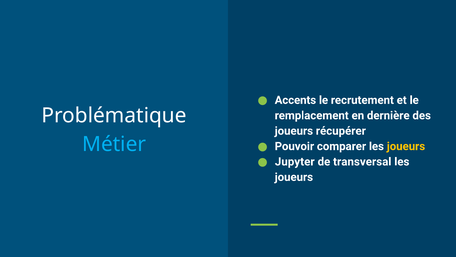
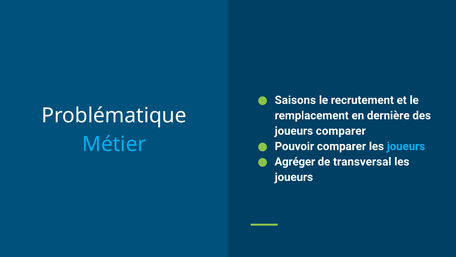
Accents: Accents -> Saisons
joueurs récupérer: récupérer -> comparer
joueurs at (406, 146) colour: yellow -> light blue
Jupyter: Jupyter -> Agréger
